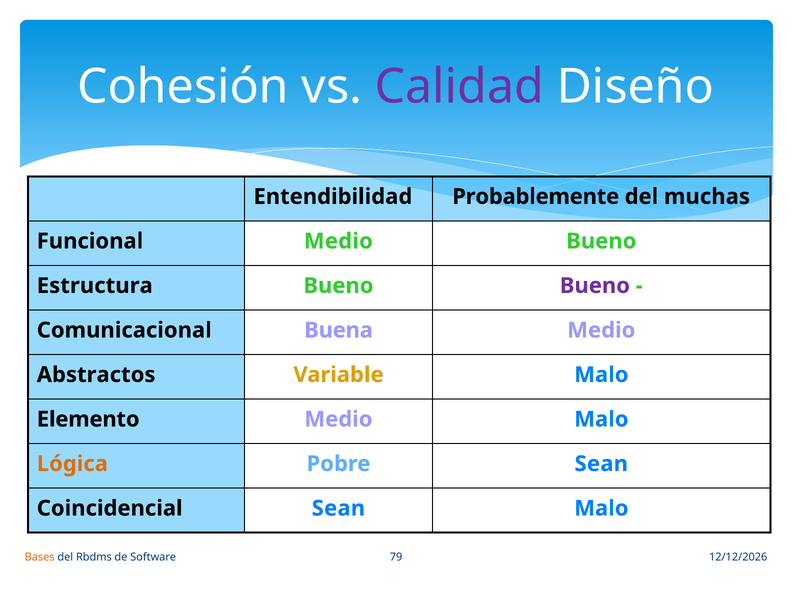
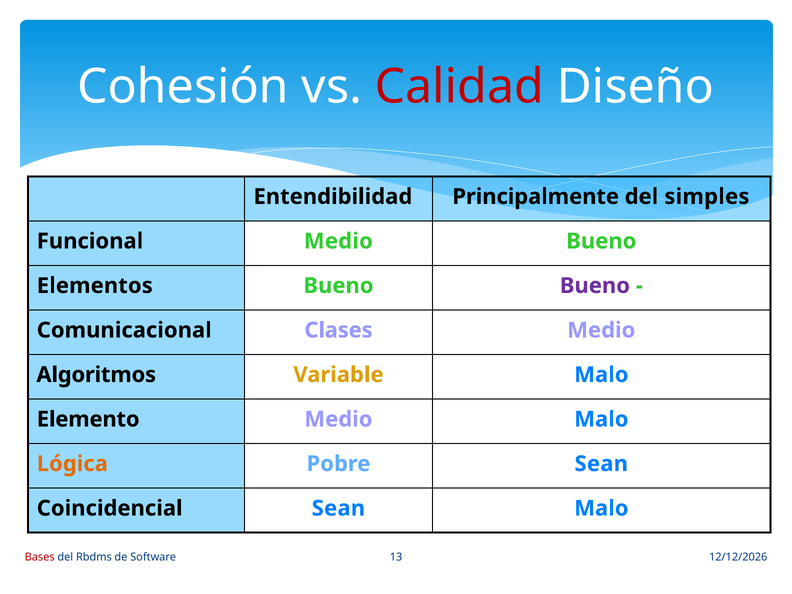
Calidad colour: purple -> red
Probablemente: Probablemente -> Principalmente
muchas: muchas -> simples
Estructura: Estructura -> Elementos
Buena: Buena -> Clases
Abstractos: Abstractos -> Algoritmos
Bases colour: orange -> red
79: 79 -> 13
